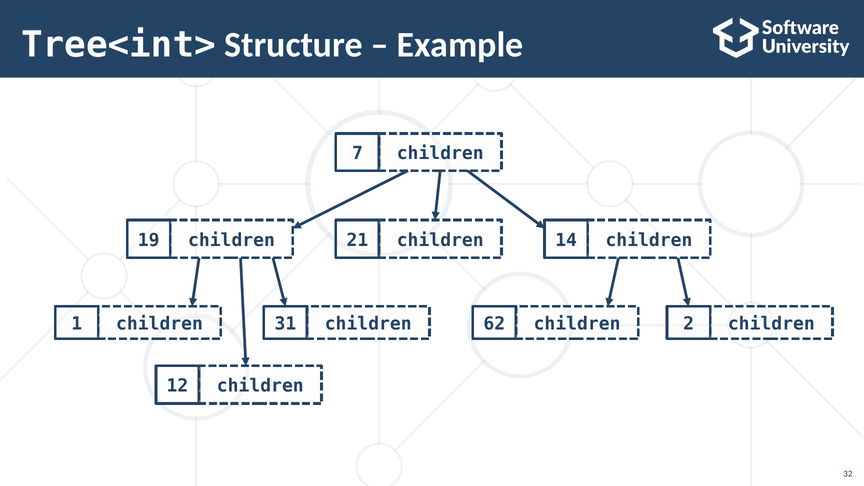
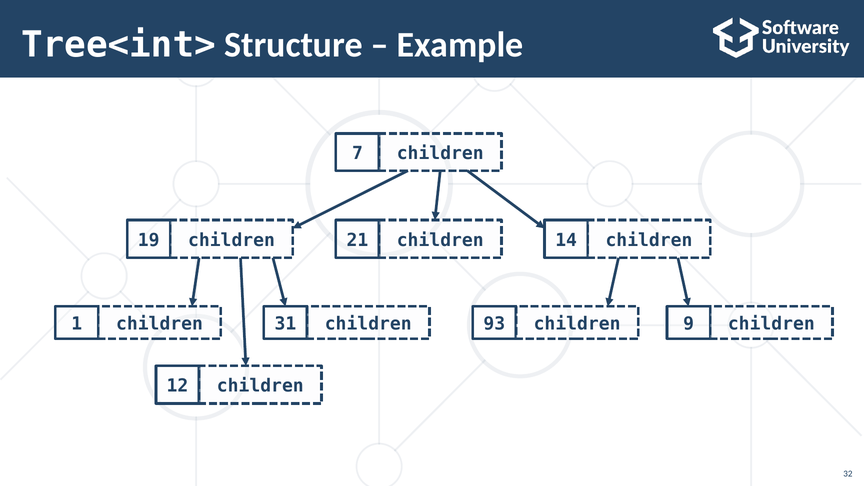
62: 62 -> 93
2: 2 -> 9
